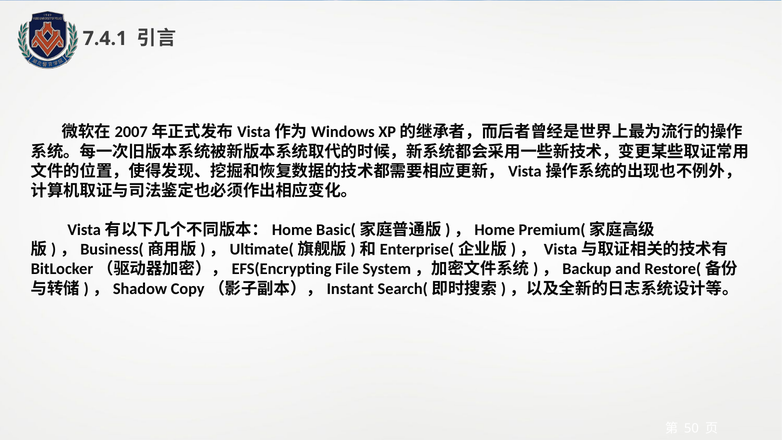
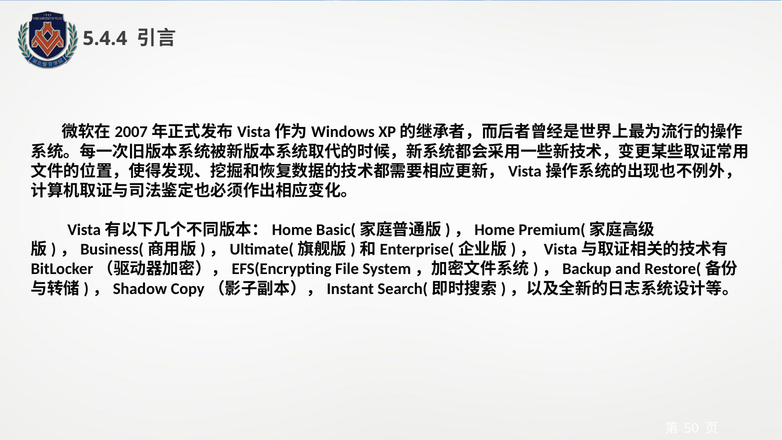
7.4.1: 7.4.1 -> 5.4.4
